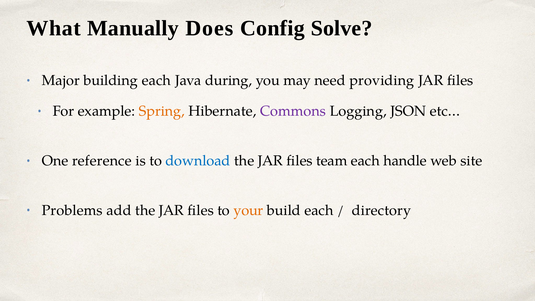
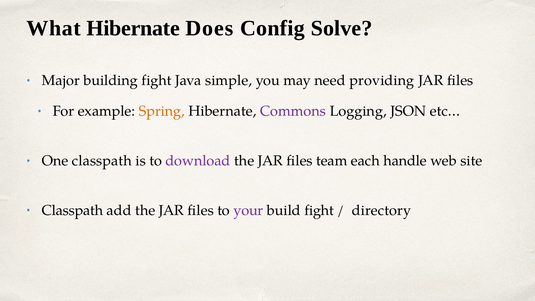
What Manually: Manually -> Hibernate
building each: each -> fight
during: during -> simple
One reference: reference -> classpath
download colour: blue -> purple
Problems at (72, 210): Problems -> Classpath
your colour: orange -> purple
build each: each -> fight
